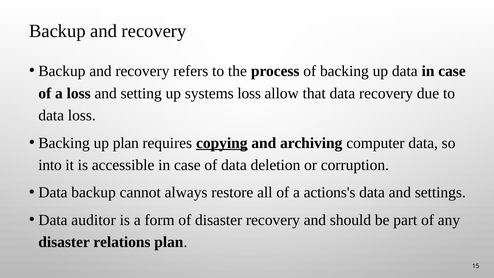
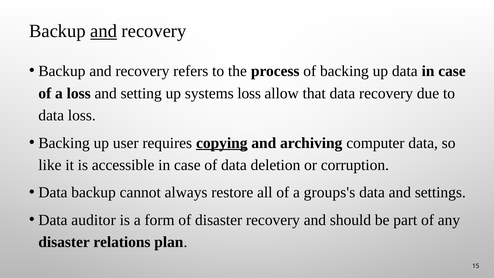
and at (104, 31) underline: none -> present
up plan: plan -> user
into: into -> like
actions's: actions's -> groups's
